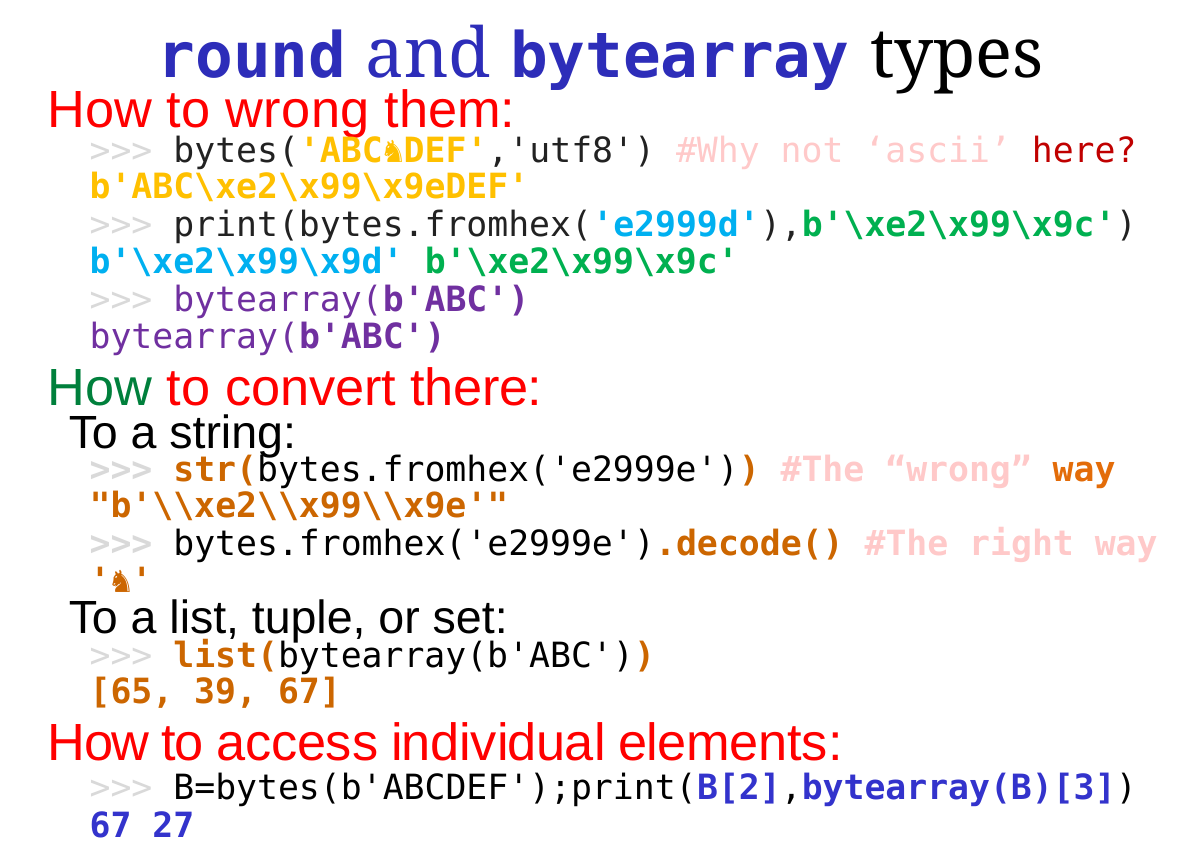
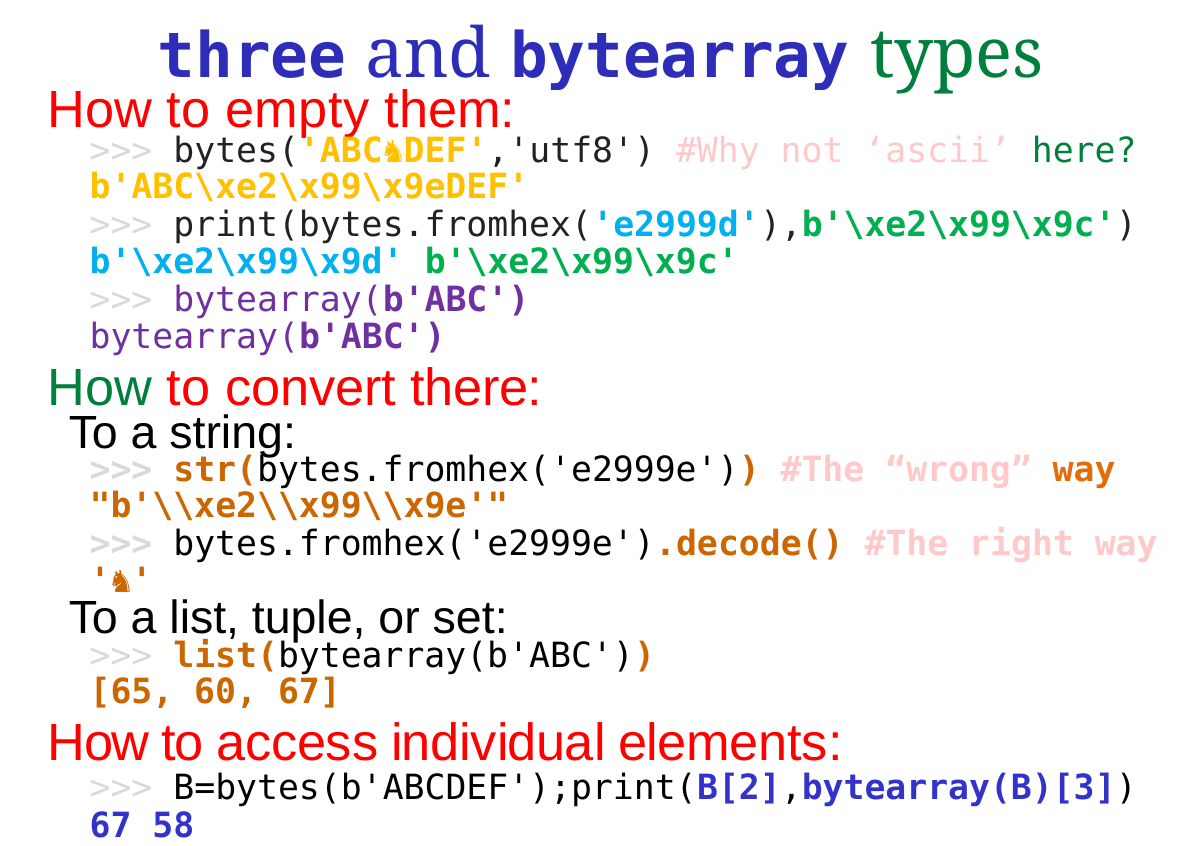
round: round -> three
types colour: black -> green
to wrong: wrong -> empty
here colour: red -> green
39: 39 -> 60
27: 27 -> 58
